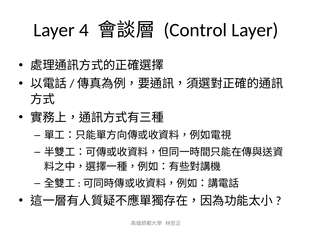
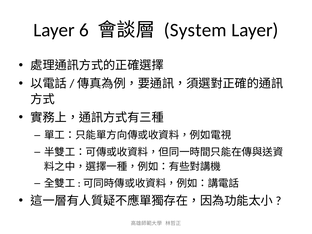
4: 4 -> 6
Control: Control -> System
